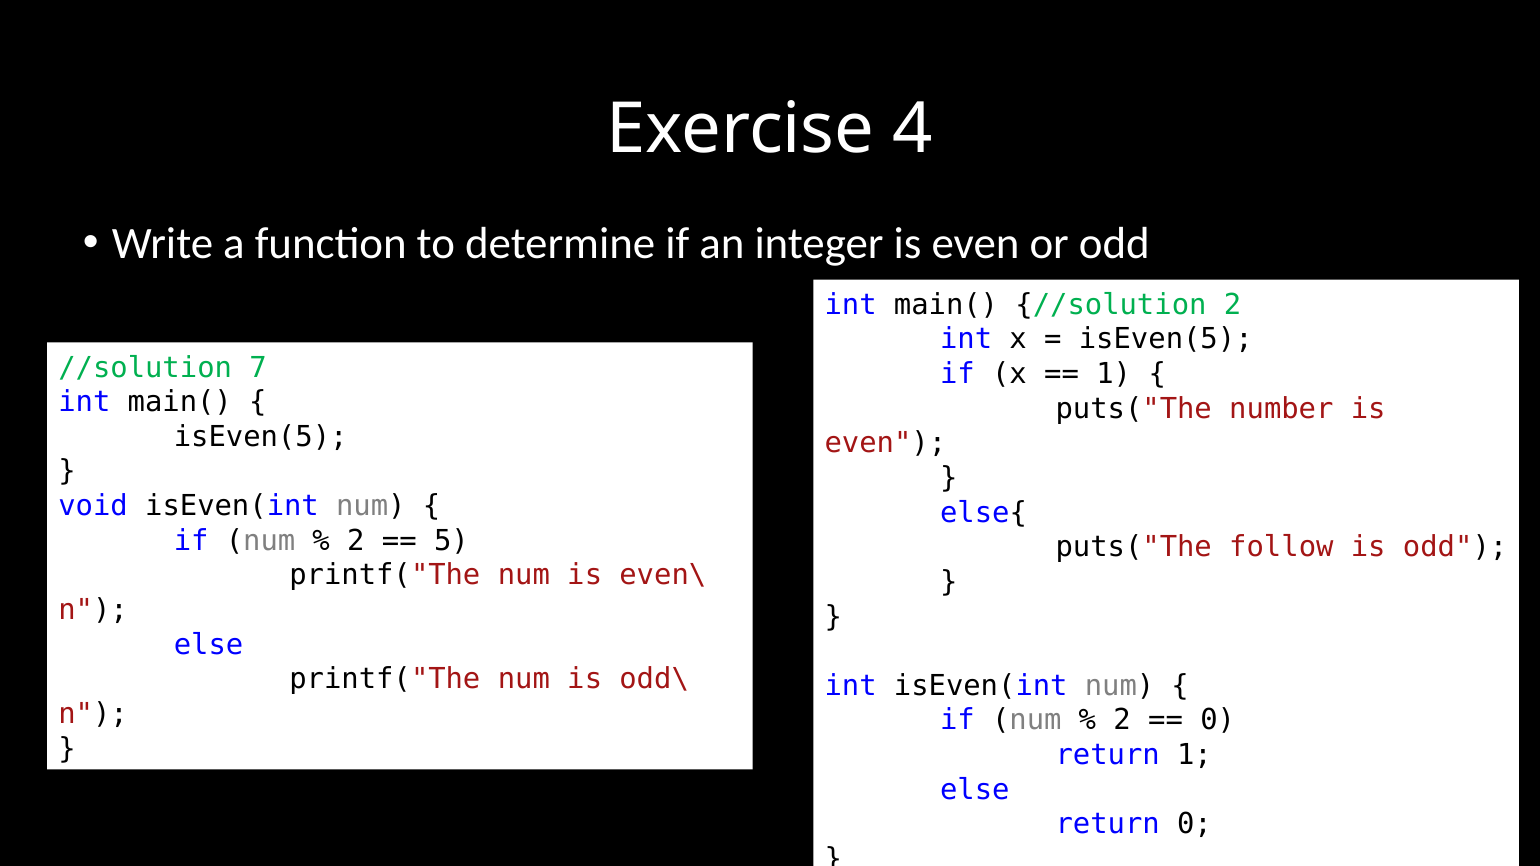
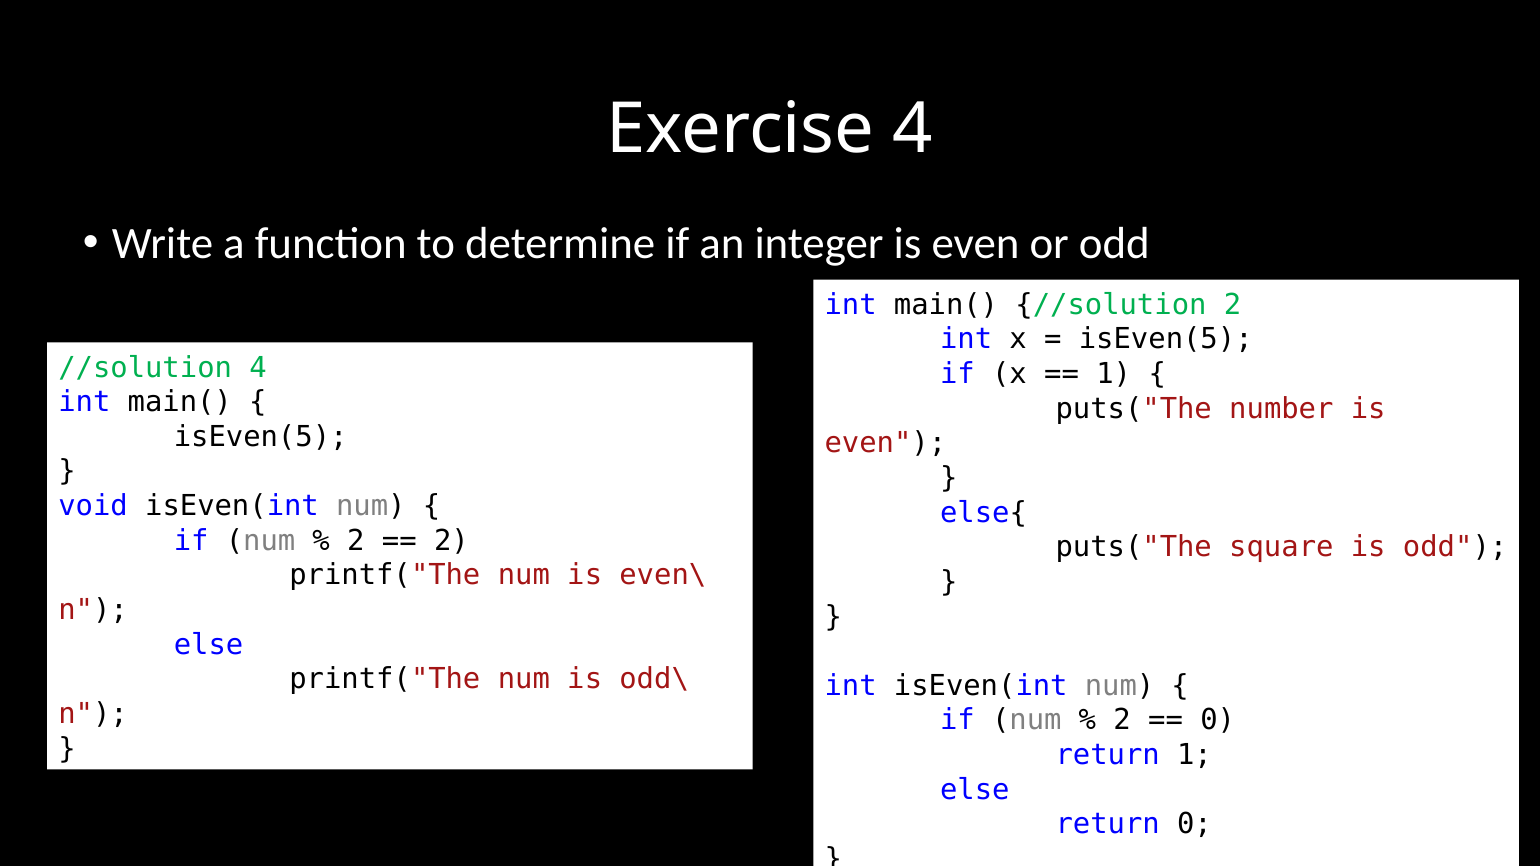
//solution 7: 7 -> 4
5 at (451, 541): 5 -> 2
follow: follow -> square
